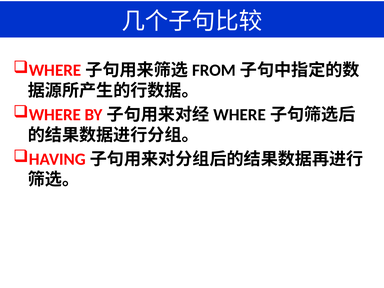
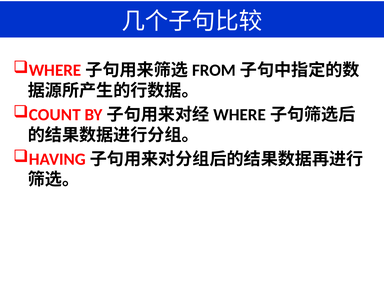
WHERE: WHERE -> COUNT
